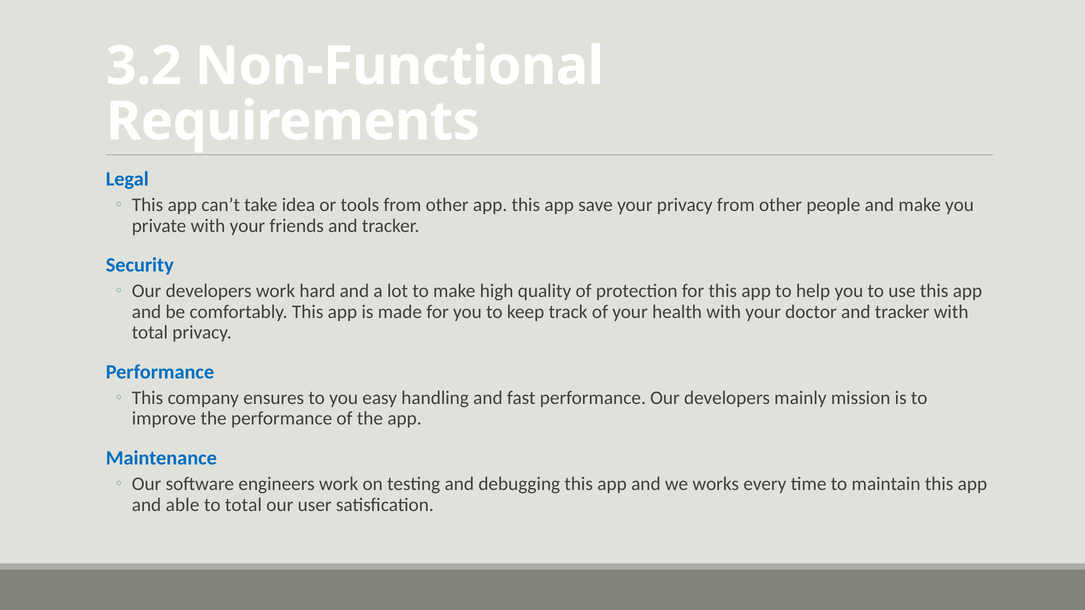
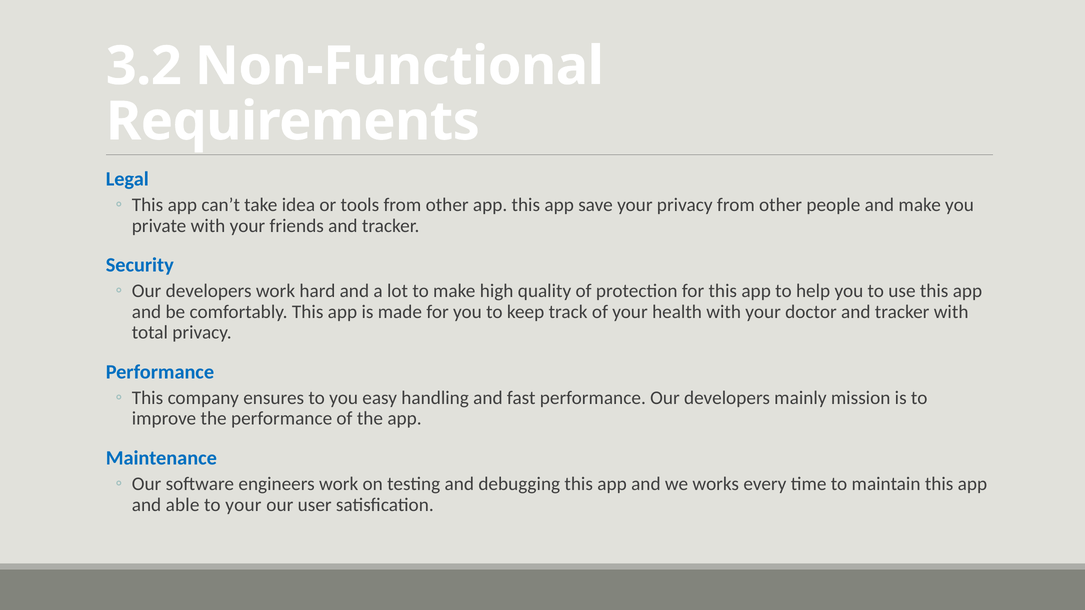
to total: total -> your
